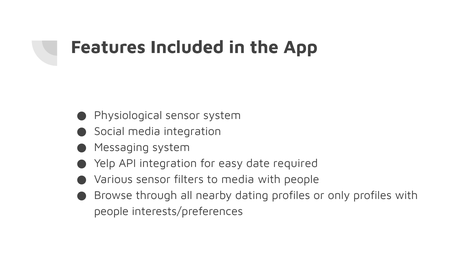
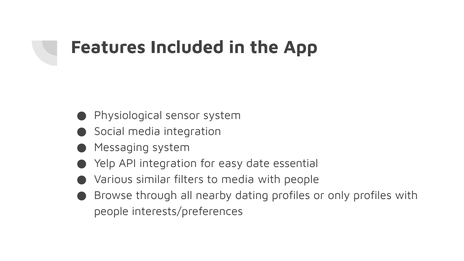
required: required -> essential
Various sensor: sensor -> similar
